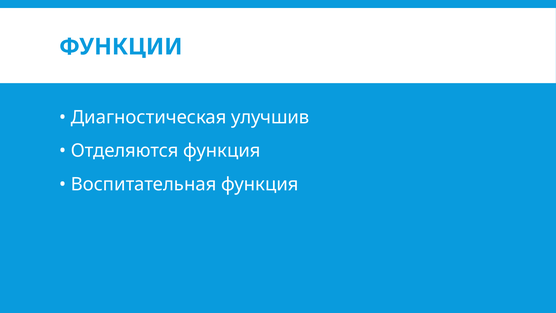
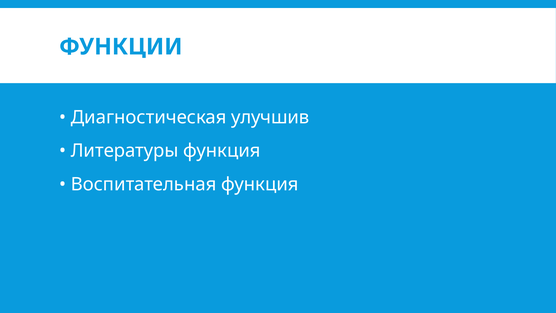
Отделяются: Отделяются -> Литературы
